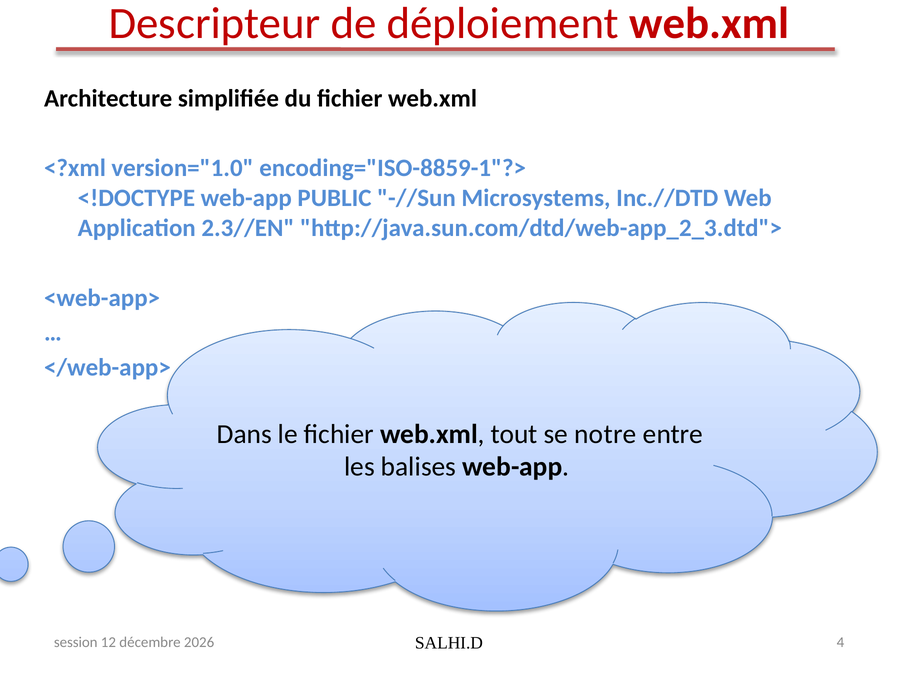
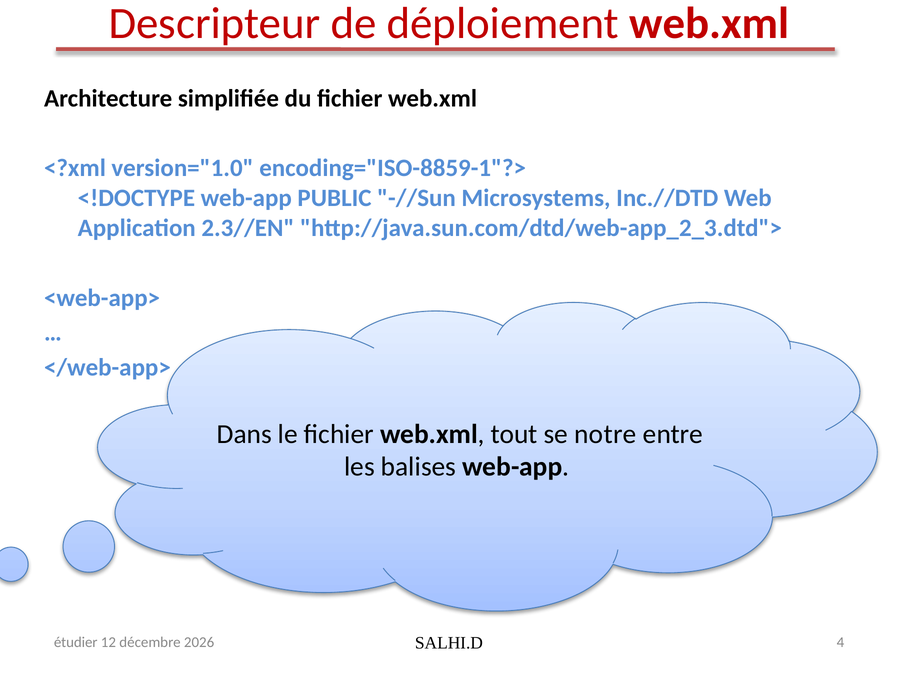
session: session -> étudier
